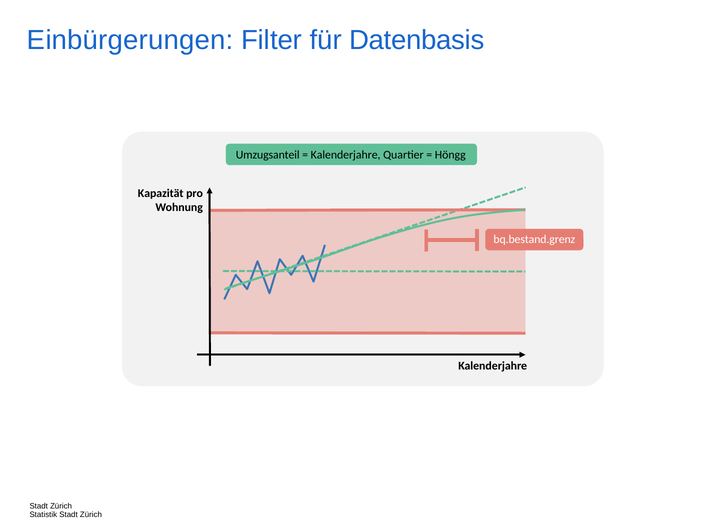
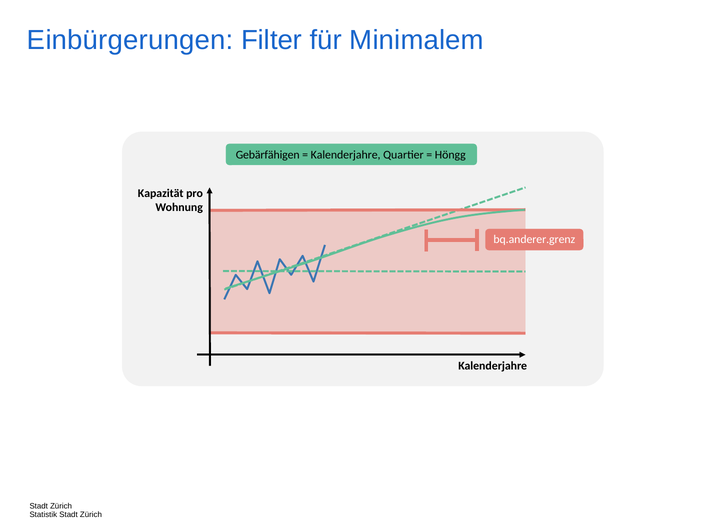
Datenbasis: Datenbasis -> Minimalem
Umzugsanteil: Umzugsanteil -> Gebärfähigen
bq.bestand.grenz: bq.bestand.grenz -> bq.anderer.grenz
